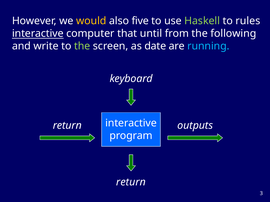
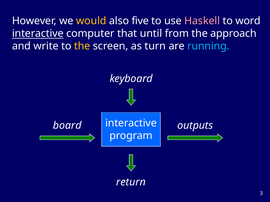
Haskell colour: light green -> pink
rules: rules -> word
following: following -> approach
the at (82, 46) colour: light green -> yellow
date: date -> turn
return at (67, 126): return -> board
